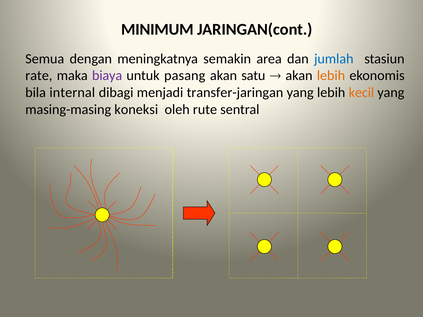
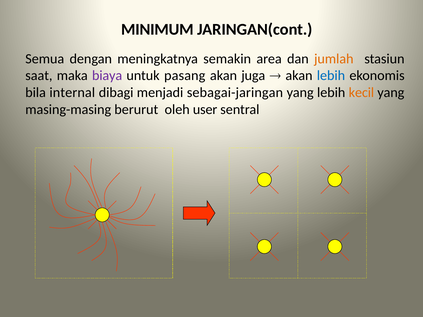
jumlah colour: blue -> orange
rate: rate -> saat
satu: satu -> juga
lebih at (331, 76) colour: orange -> blue
transfer-jaringan: transfer-jaringan -> sebagai-jaringan
koneksi: koneksi -> berurut
rute: rute -> user
